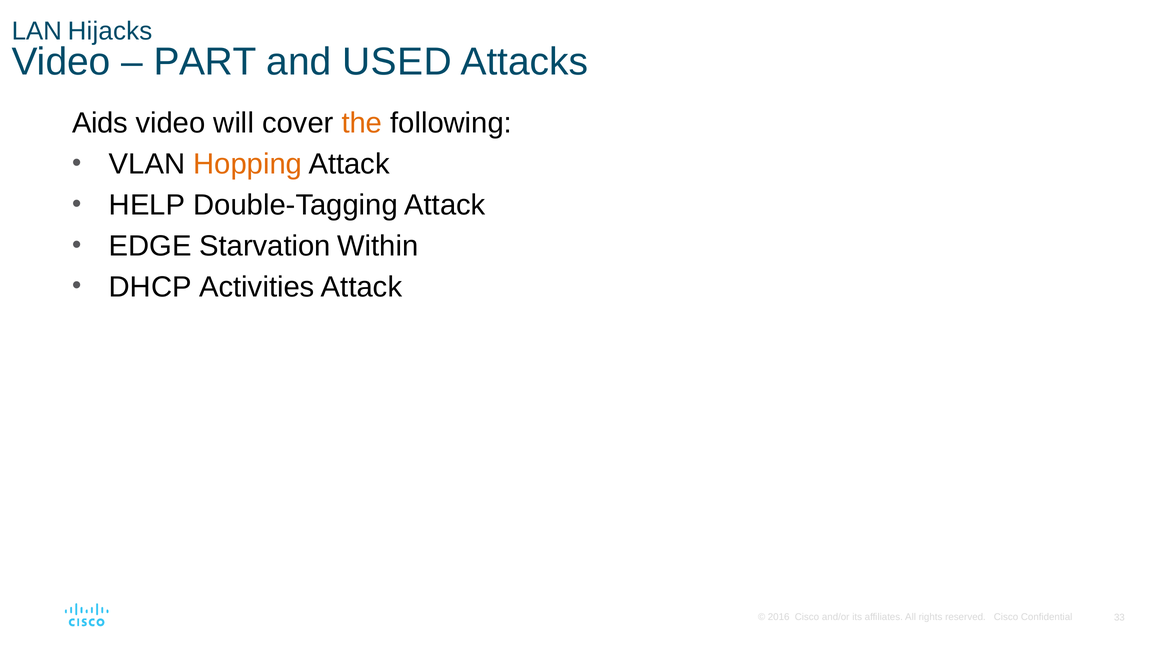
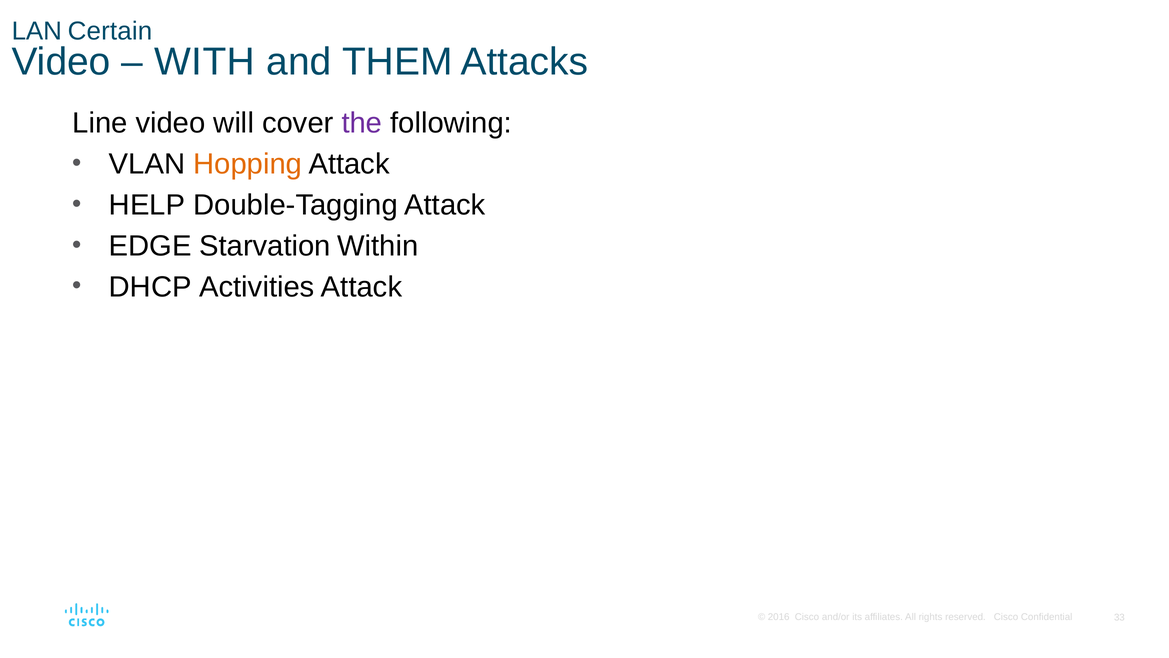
Hijacks: Hijacks -> Certain
PART: PART -> WITH
USED: USED -> THEM
Aids: Aids -> Line
the colour: orange -> purple
